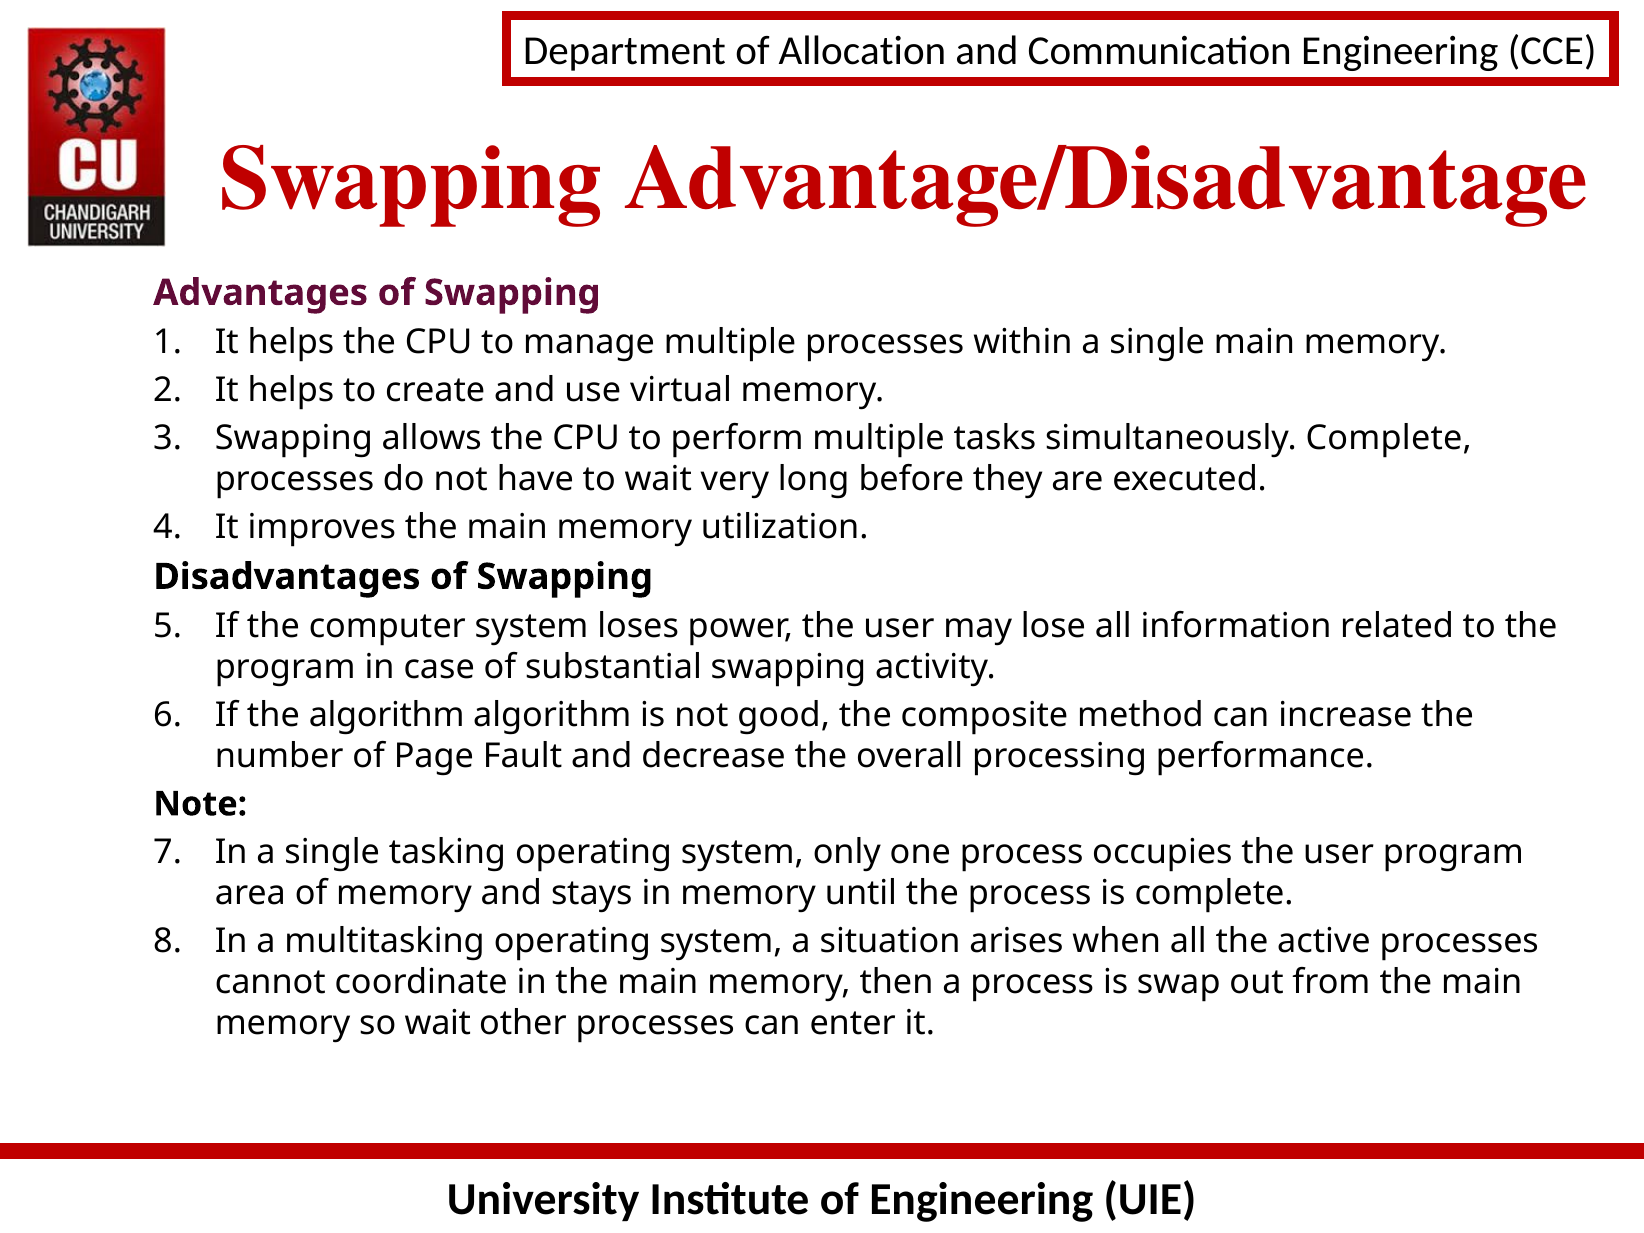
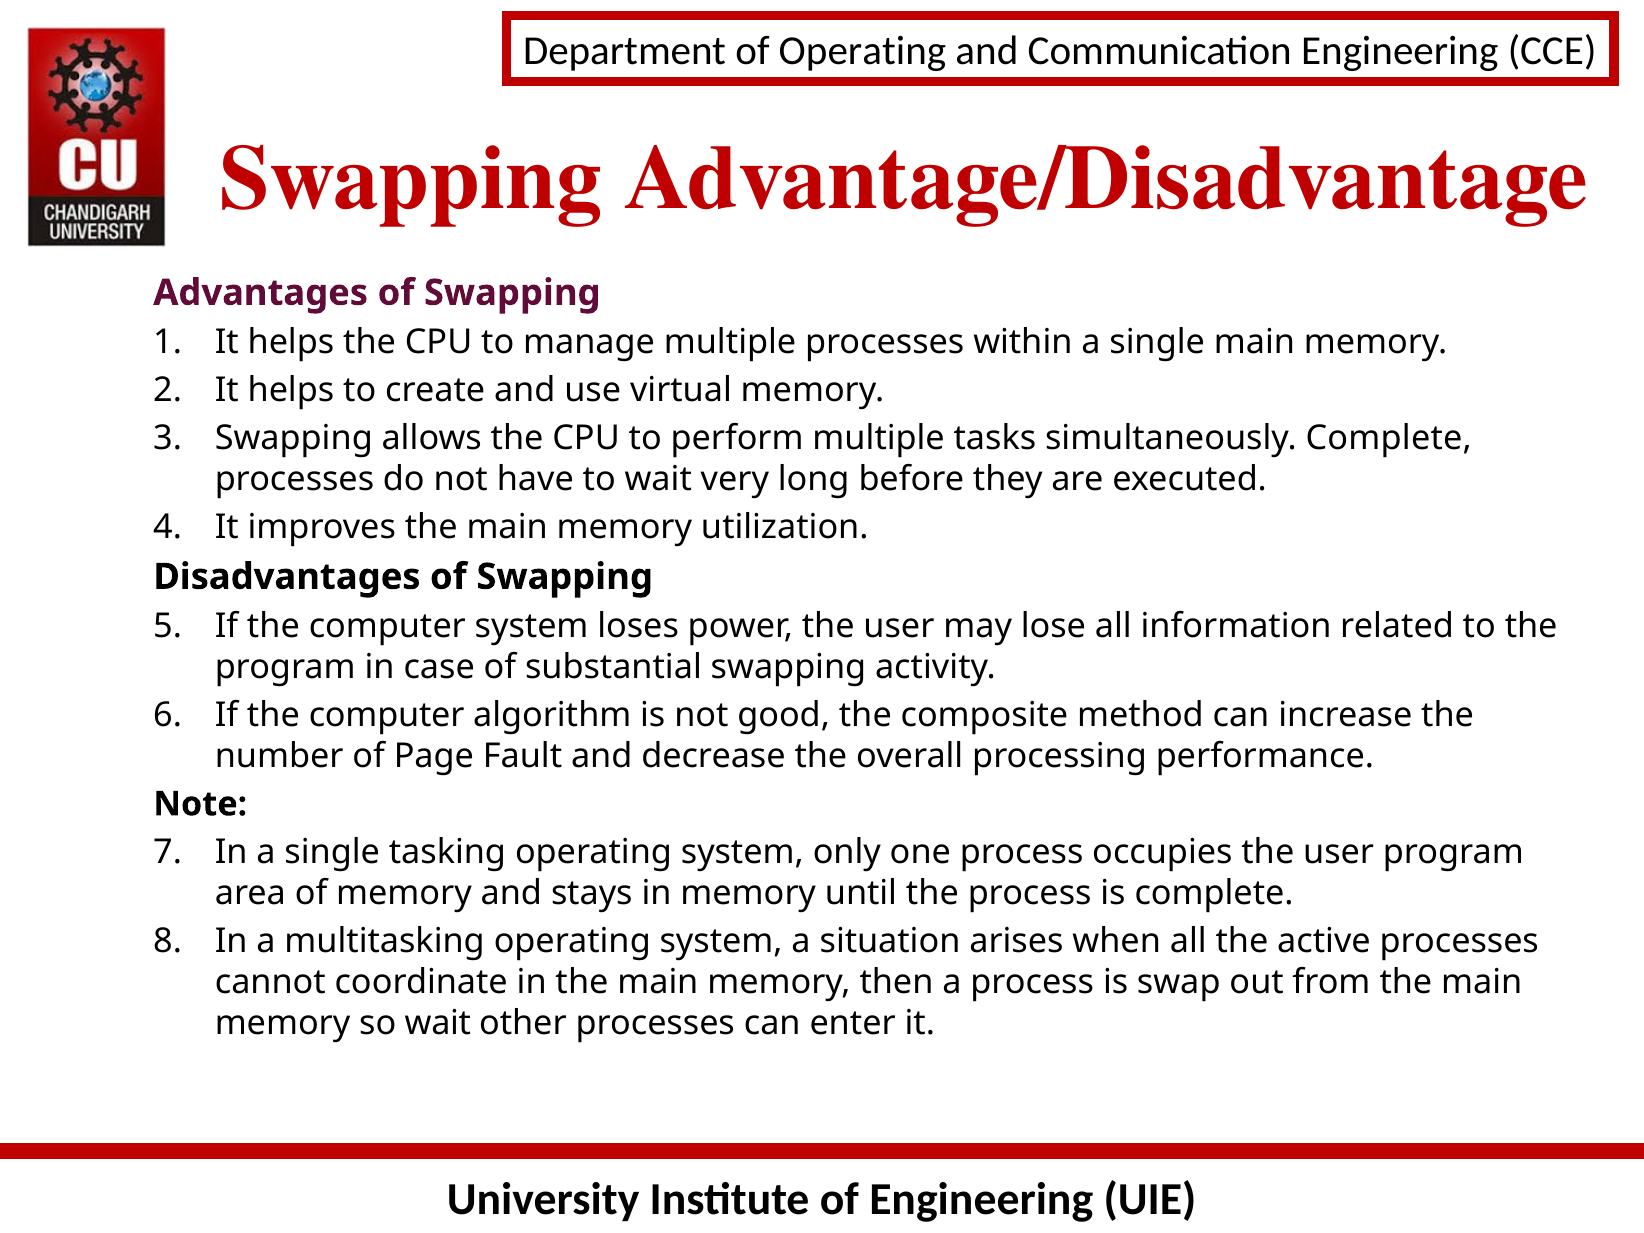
of Allocation: Allocation -> Operating
algorithm at (387, 715): algorithm -> computer
